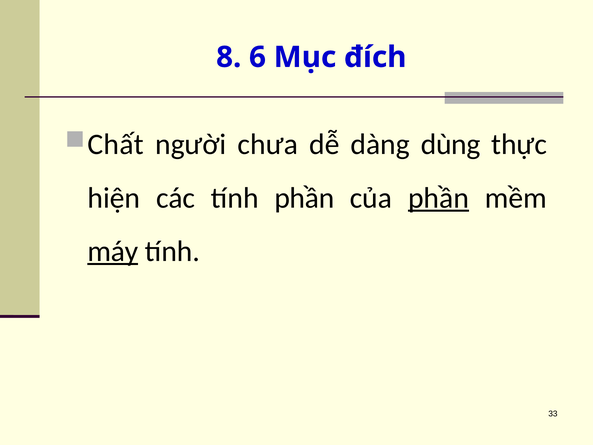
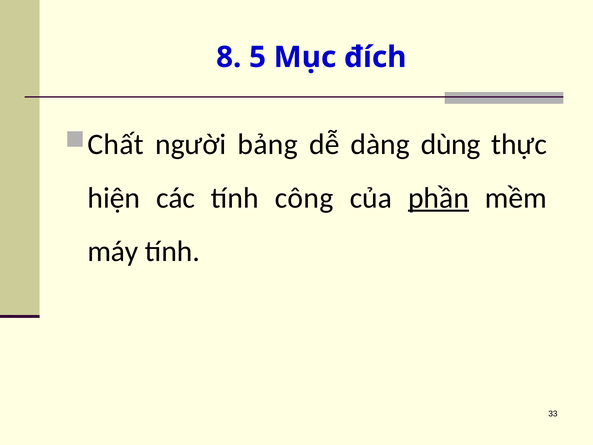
6: 6 -> 5
chưa: chưa -> bảng
tính phần: phần -> công
máy underline: present -> none
